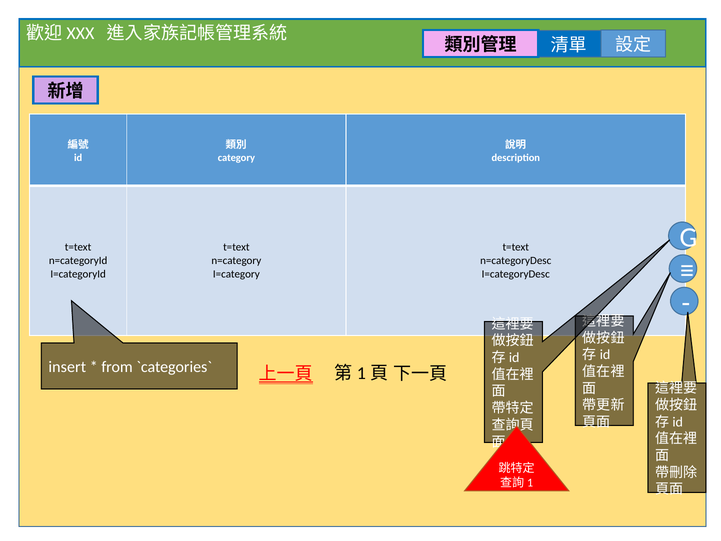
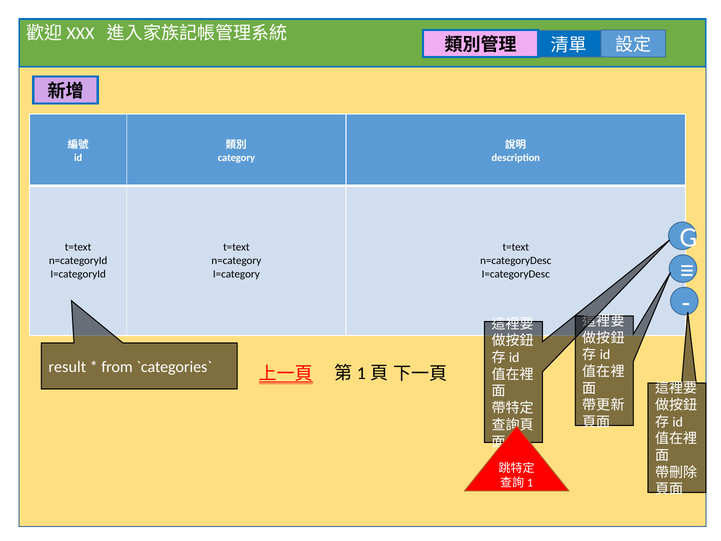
insert: insert -> result
